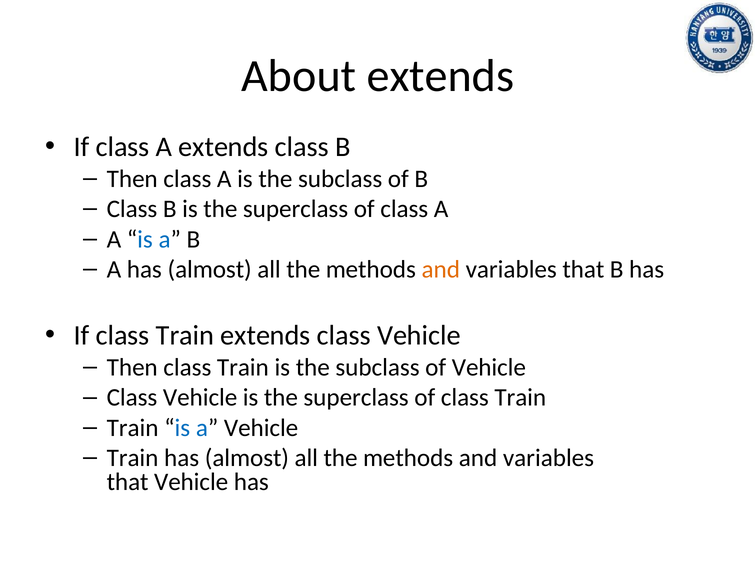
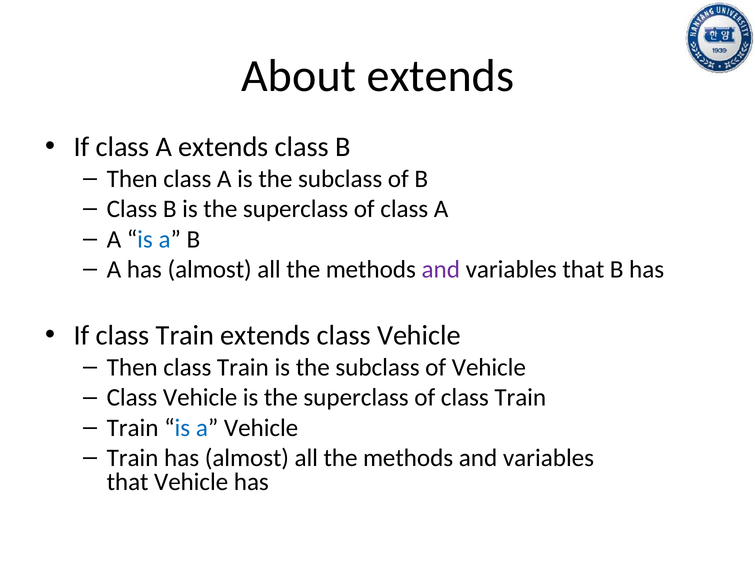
and at (441, 269) colour: orange -> purple
